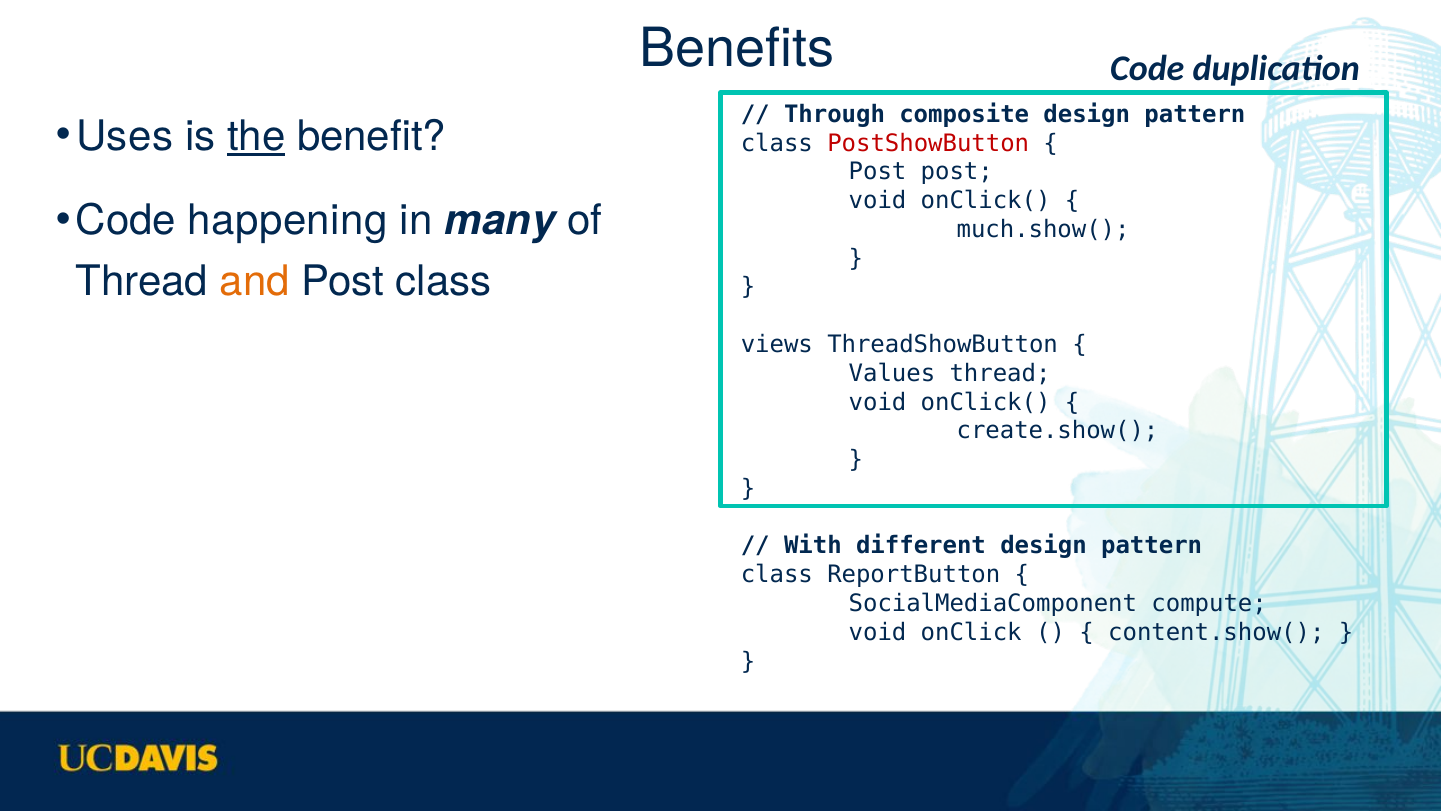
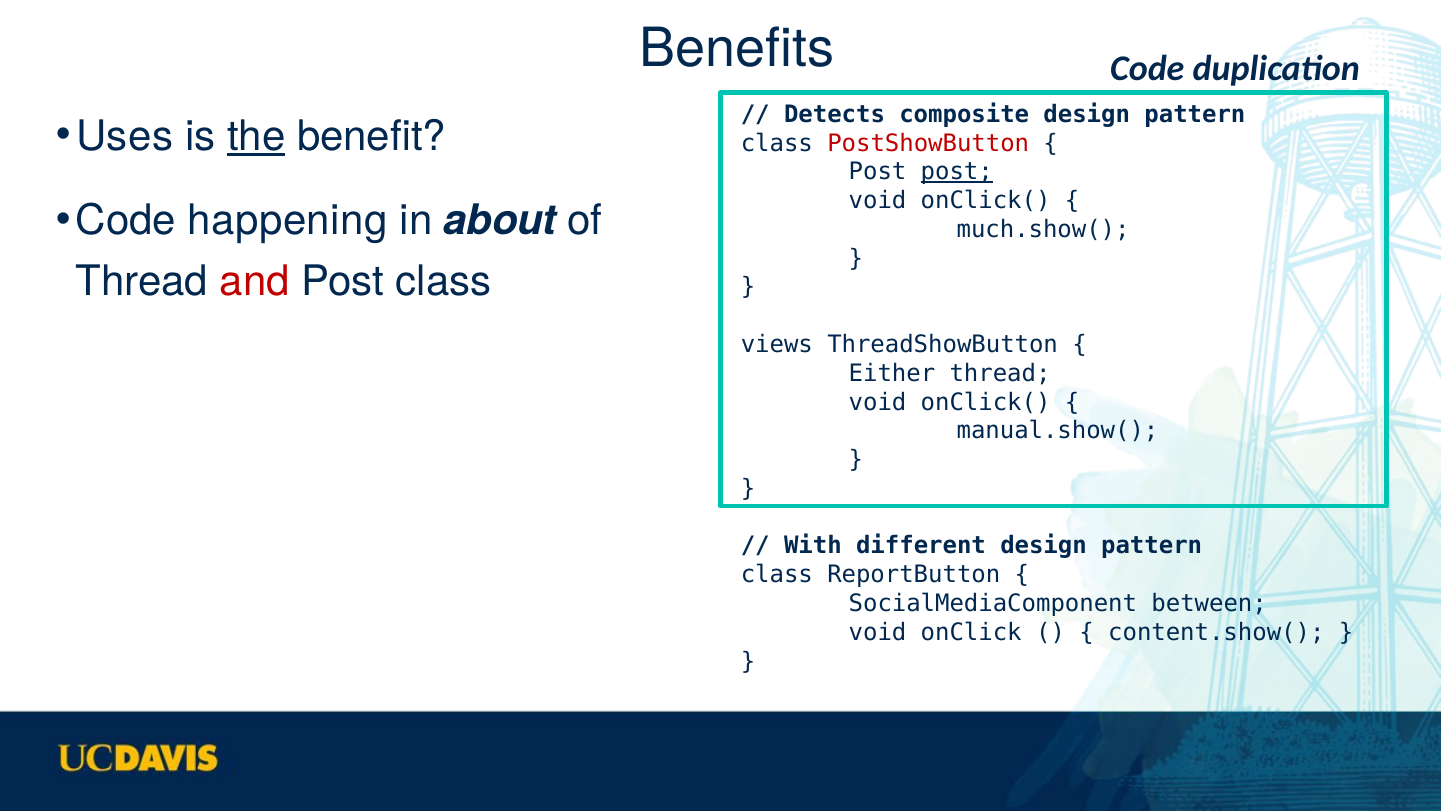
Through: Through -> Detects
post at (957, 172) underline: none -> present
many: many -> about
and colour: orange -> red
Values: Values -> Either
create.show(: create.show( -> manual.show(
compute: compute -> between
